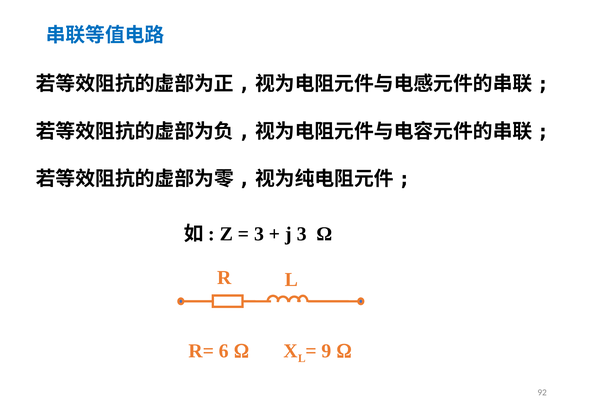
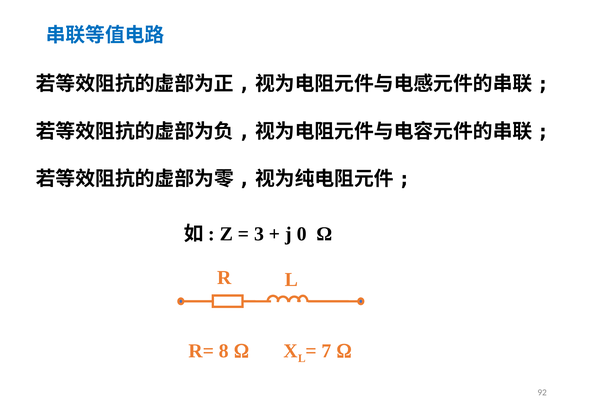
j 3: 3 -> 0
6: 6 -> 8
9: 9 -> 7
